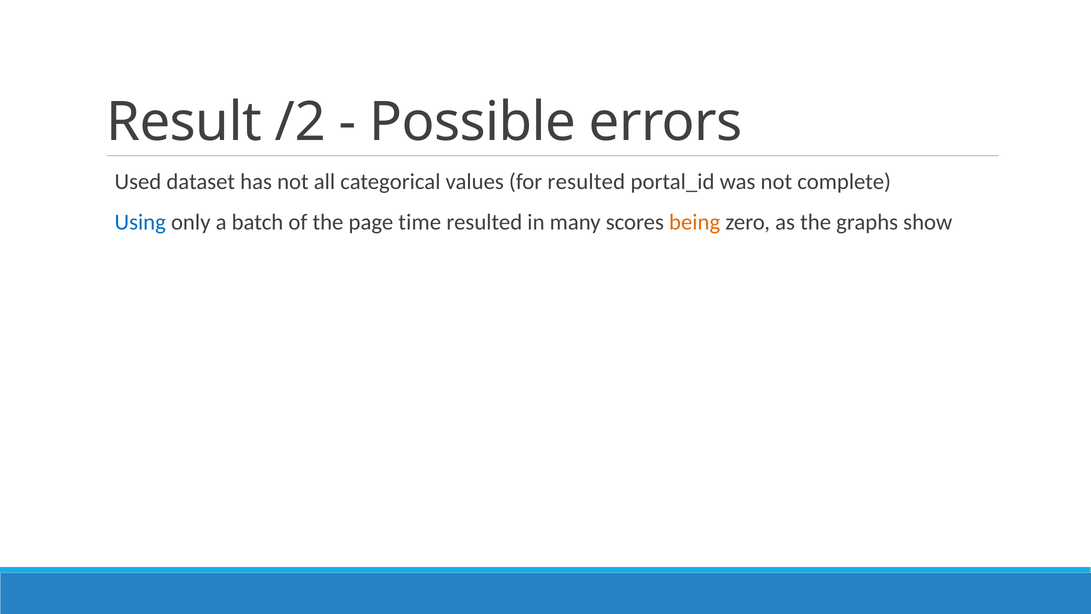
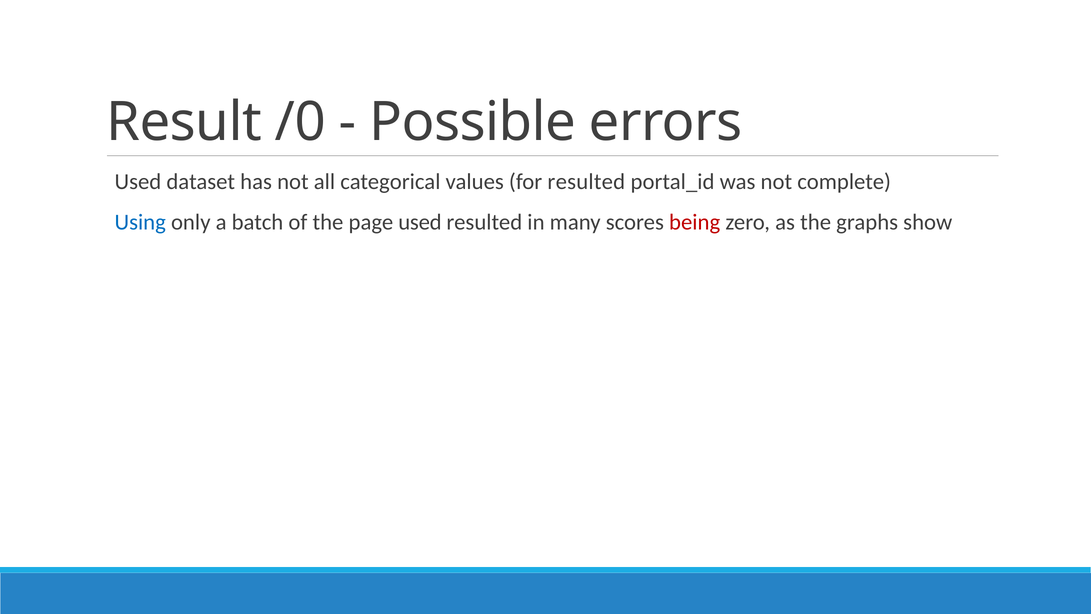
/2: /2 -> /0
page time: time -> used
being colour: orange -> red
